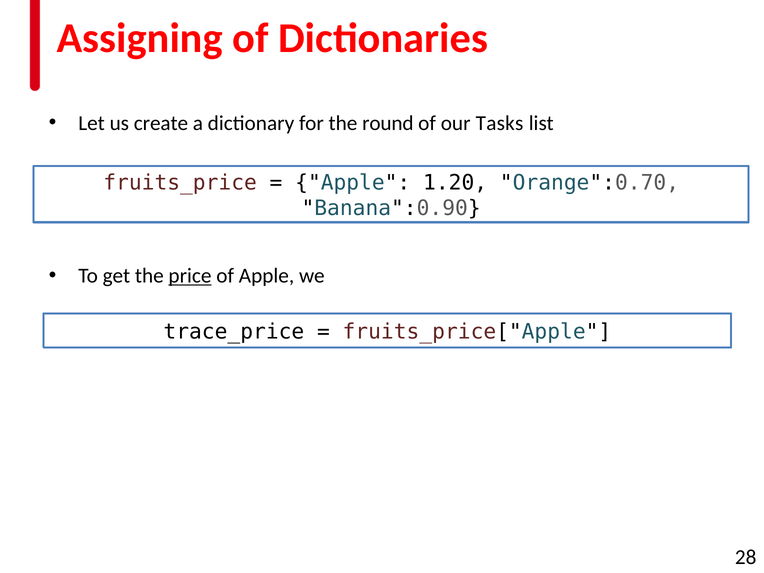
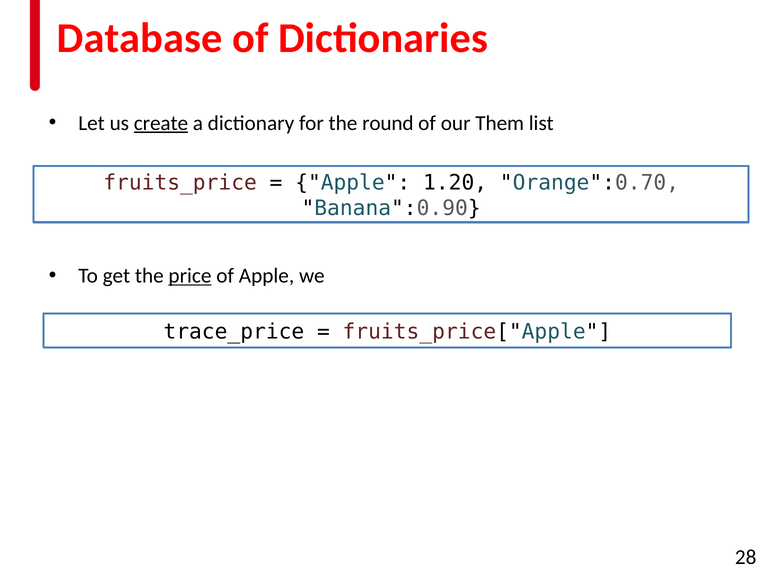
Assigning: Assigning -> Database
create underline: none -> present
Tasks: Tasks -> Them
